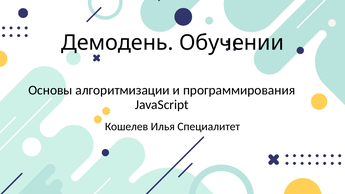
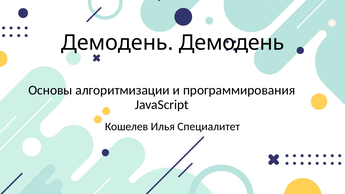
Демодень Обучении: Обучении -> Демодень
